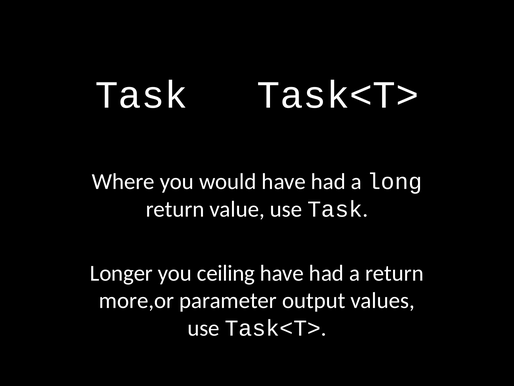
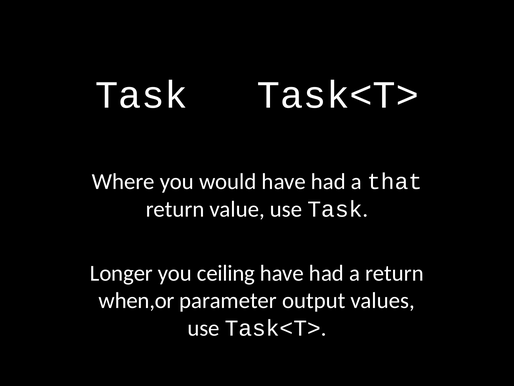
long: long -> that
more,or: more,or -> when,or
